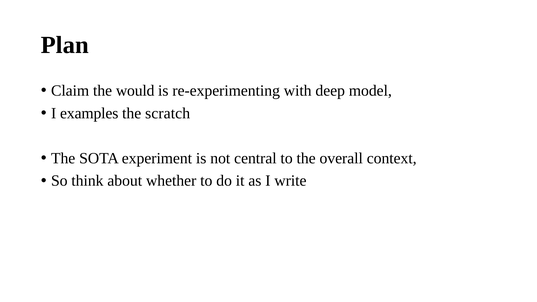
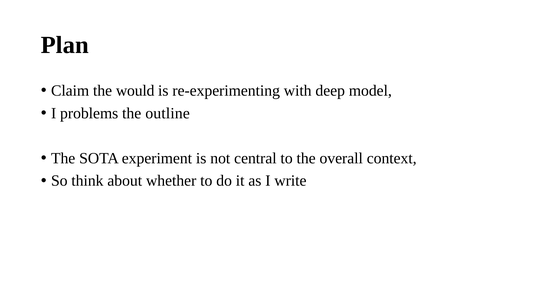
examples: examples -> problems
scratch: scratch -> outline
